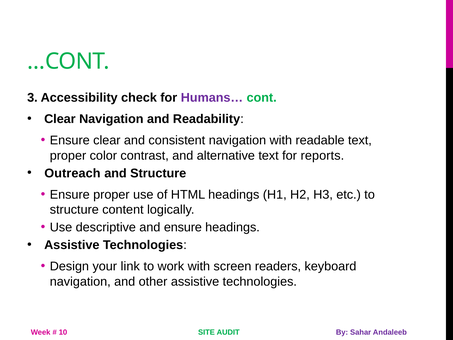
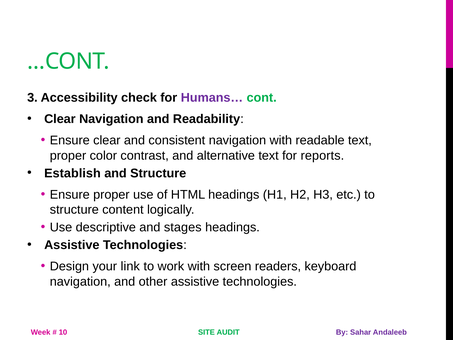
Outreach: Outreach -> Establish
and ensure: ensure -> stages
